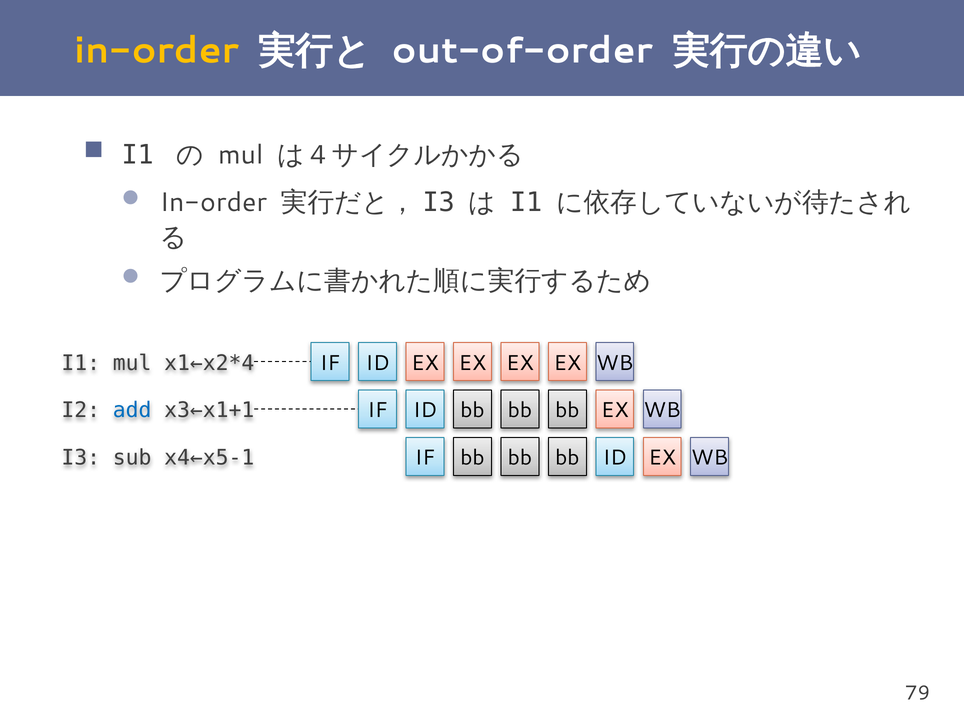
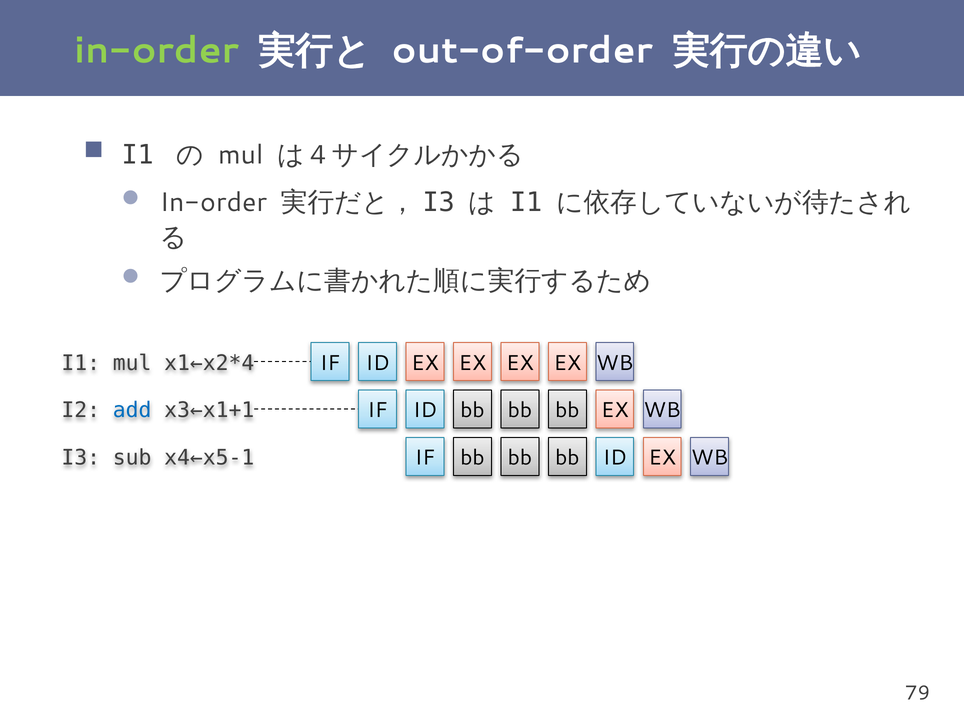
in-order at (157, 51) colour: yellow -> light green
